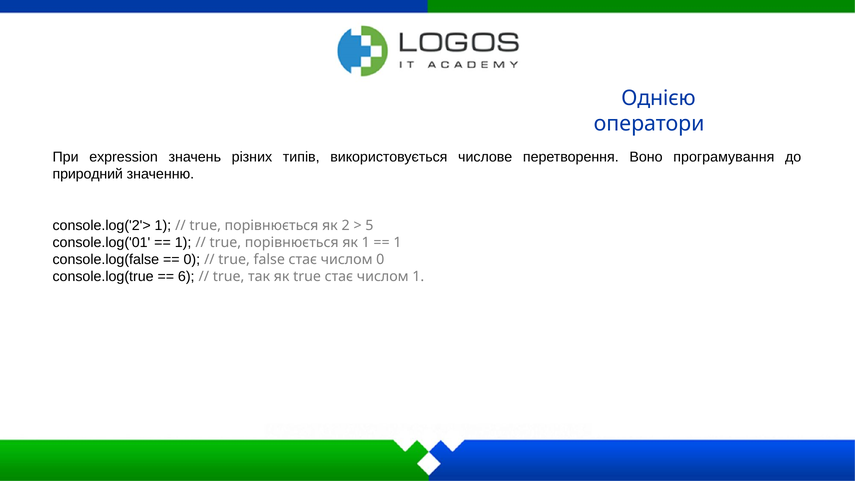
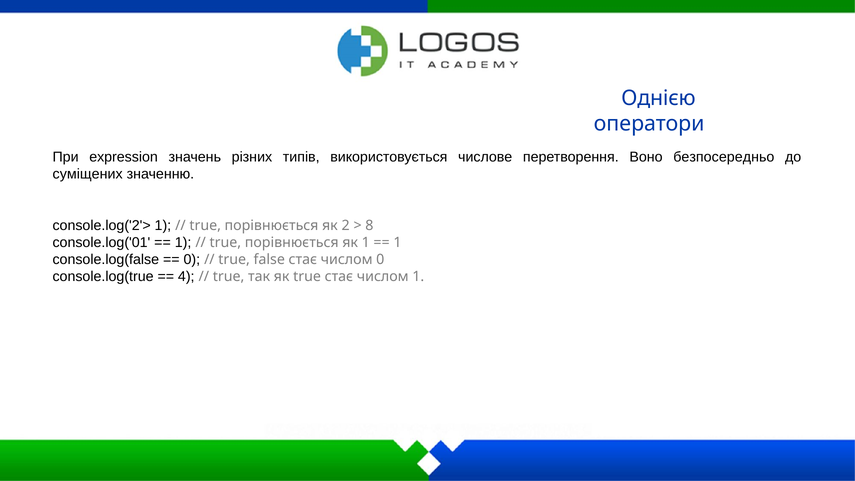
програмування: програмування -> безпосередньо
природний: природний -> суміщених
5: 5 -> 8
6: 6 -> 4
